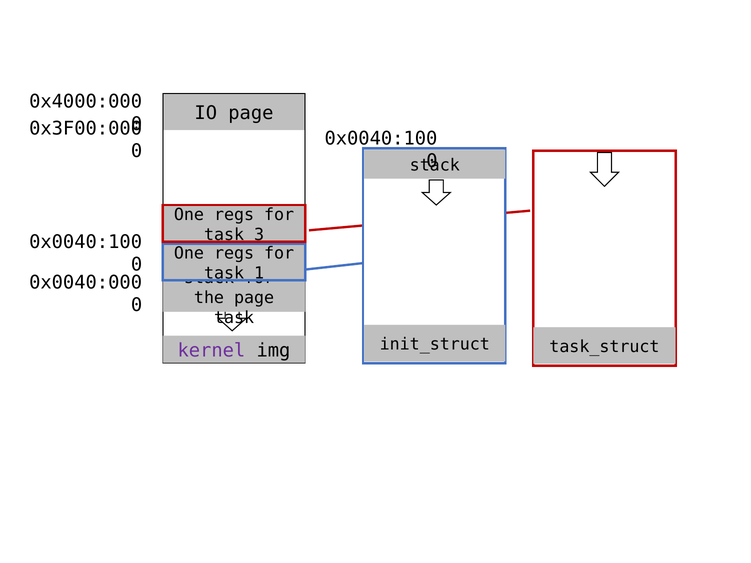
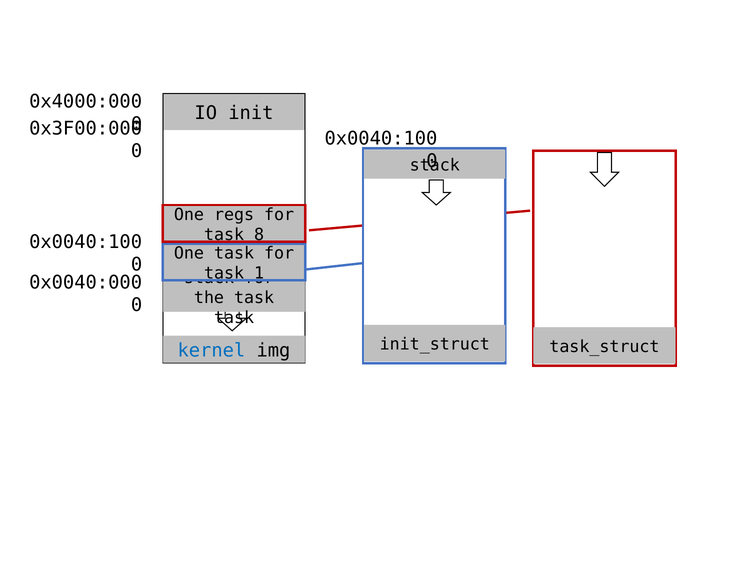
IO page: page -> init
3: 3 -> 8
regs at (234, 253): regs -> task
the page: page -> task
kernel colour: purple -> blue
